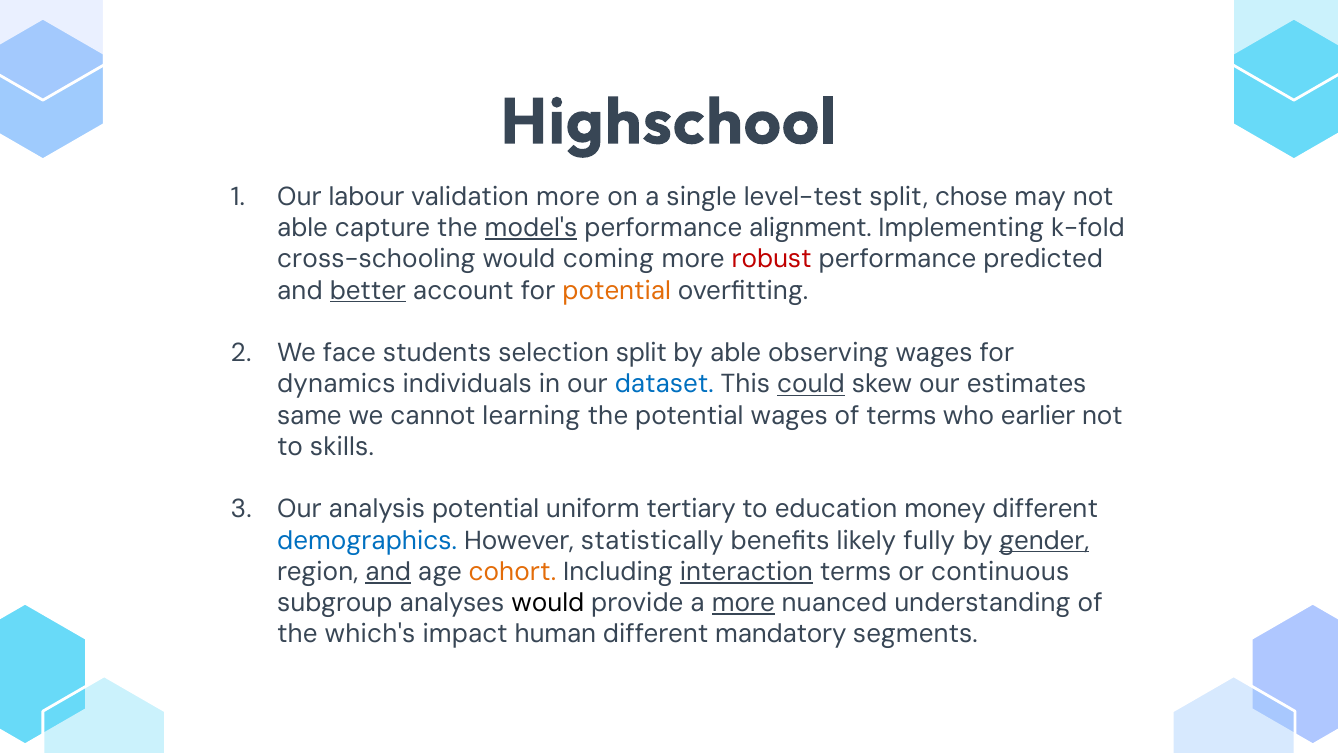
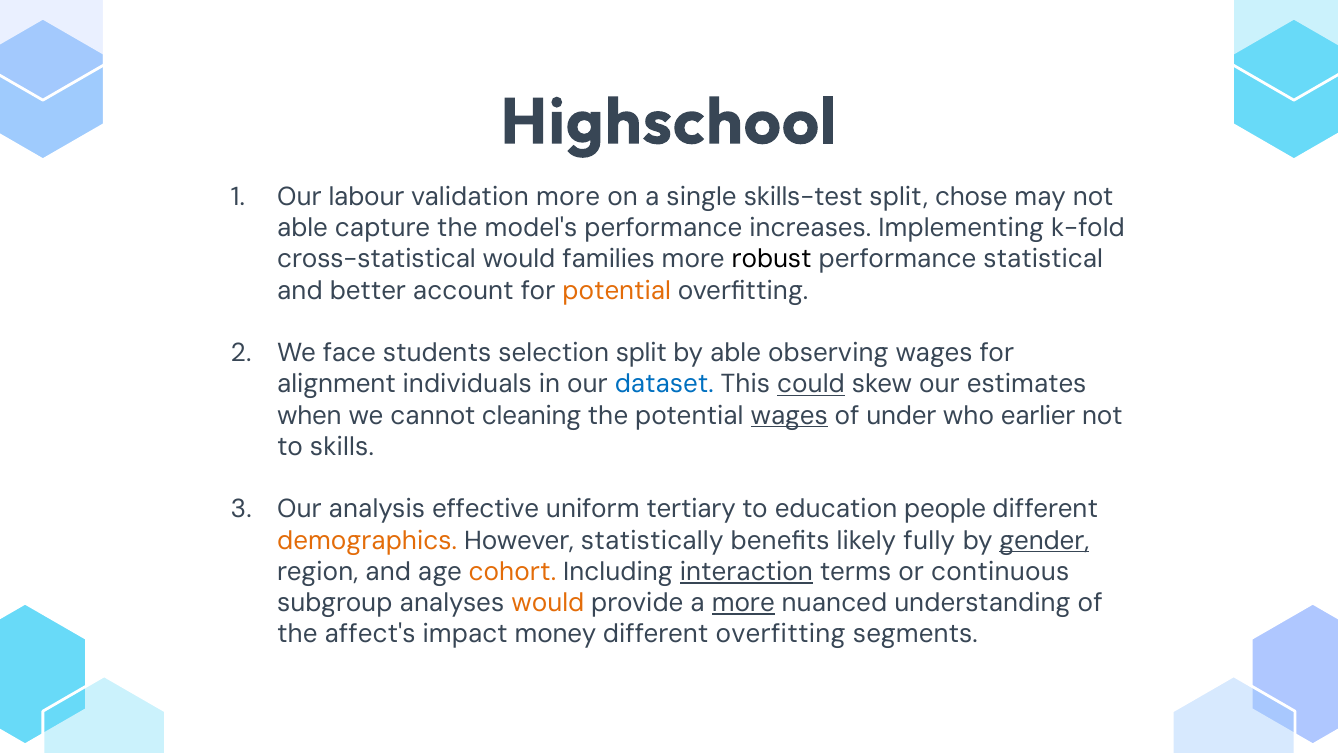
level-test: level-test -> skills-test
model's underline: present -> none
alignment: alignment -> increases
cross-schooling: cross-schooling -> cross-statistical
coming: coming -> families
robust colour: red -> black
predicted: predicted -> statistical
better underline: present -> none
dynamics: dynamics -> alignment
same: same -> when
learning: learning -> cleaning
wages at (789, 415) underline: none -> present
of terms: terms -> under
analysis potential: potential -> effective
money: money -> people
demographics colour: blue -> orange
and at (388, 571) underline: present -> none
would at (548, 603) colour: black -> orange
which's: which's -> affect's
human: human -> money
different mandatory: mandatory -> overfitting
